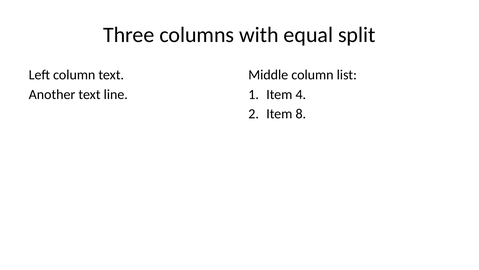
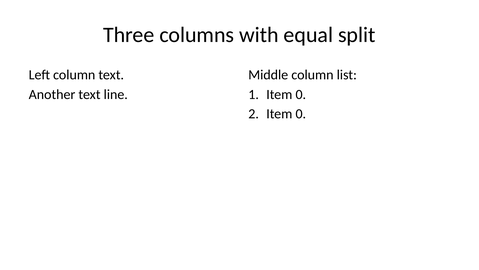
1 Item 4: 4 -> 0
2 Item 8: 8 -> 0
